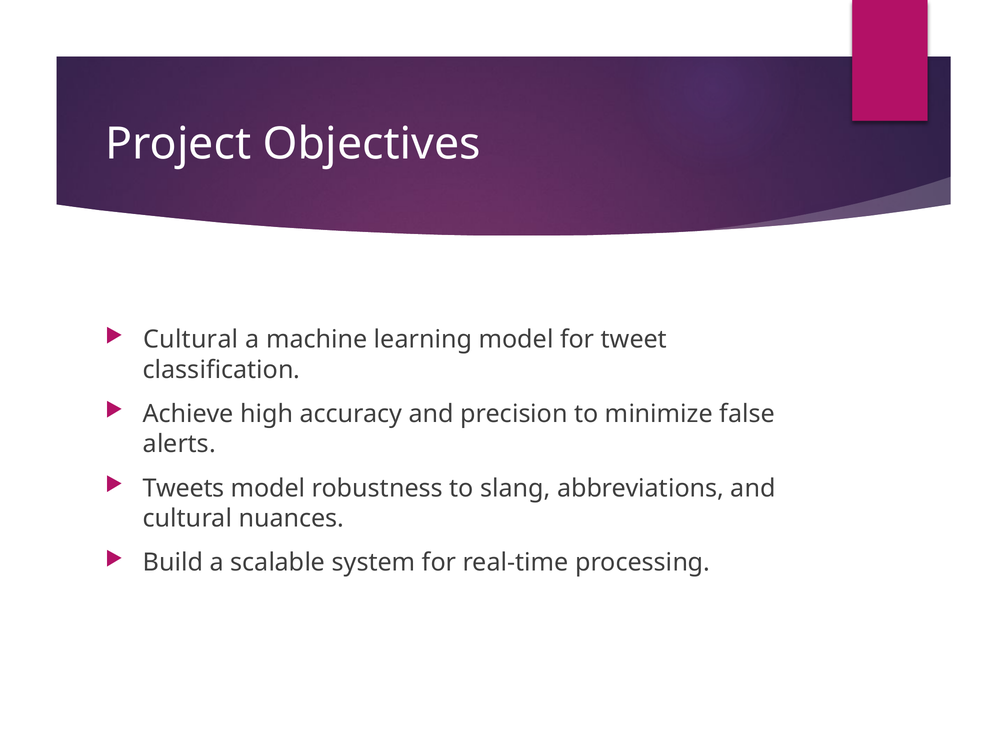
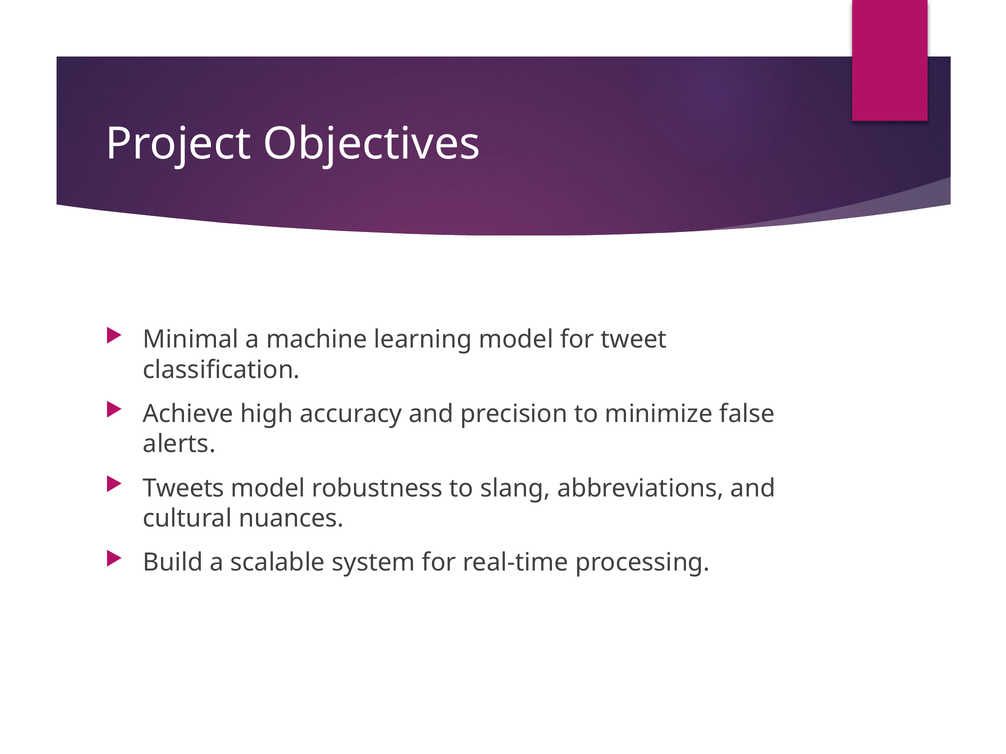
Cultural at (191, 340): Cultural -> Minimal
